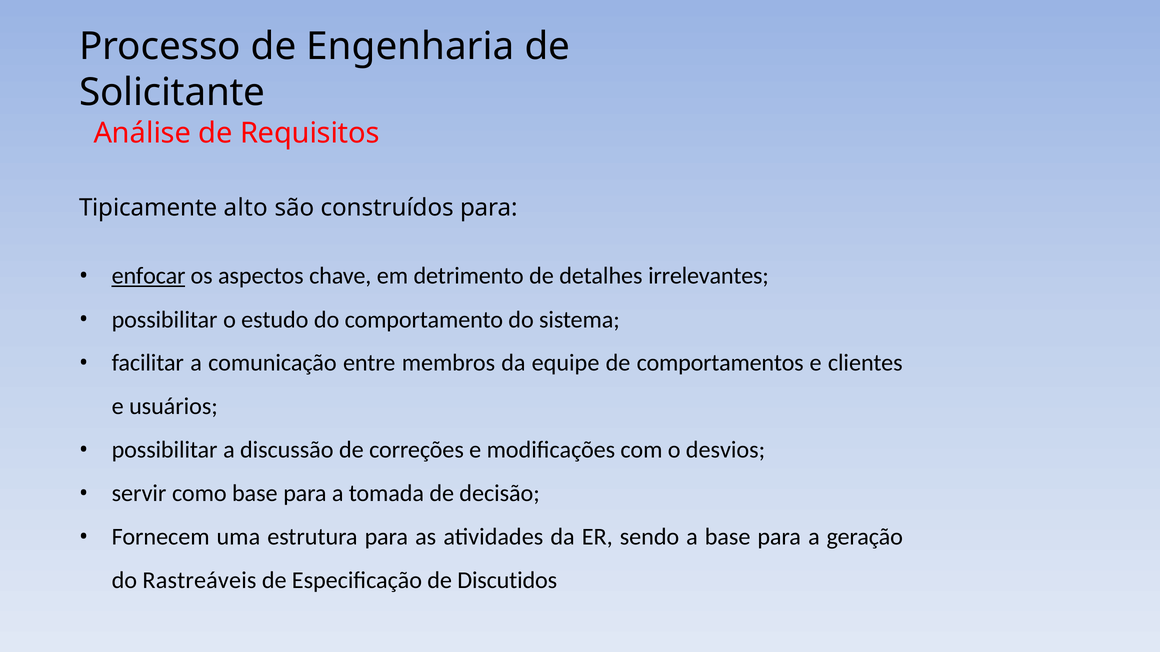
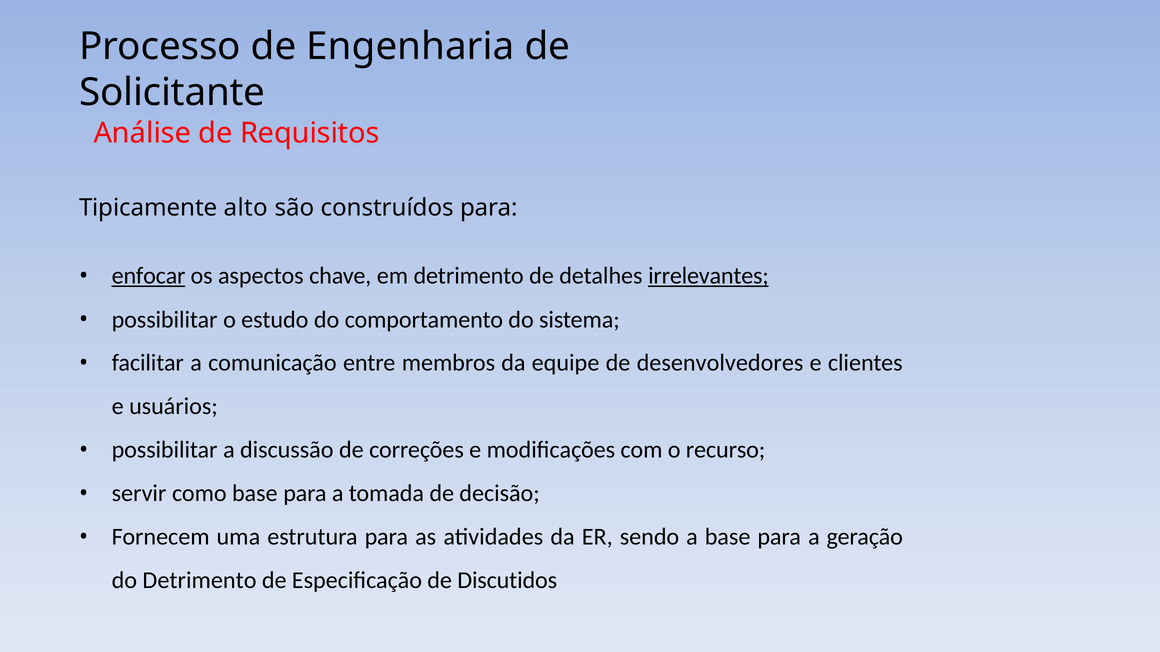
irrelevantes underline: none -> present
comportamentos: comportamentos -> desenvolvedores
desvios: desvios -> recurso
do Rastreáveis: Rastreáveis -> Detrimento
